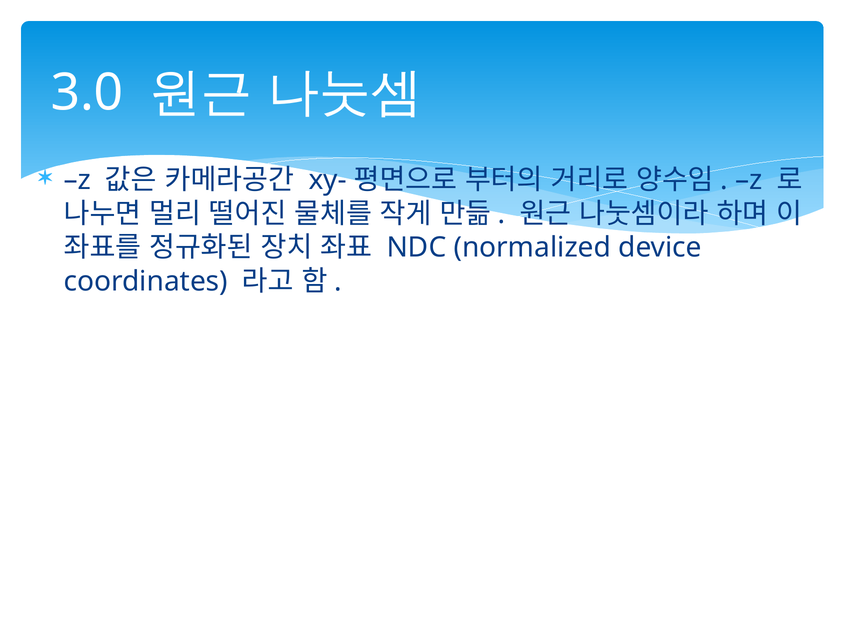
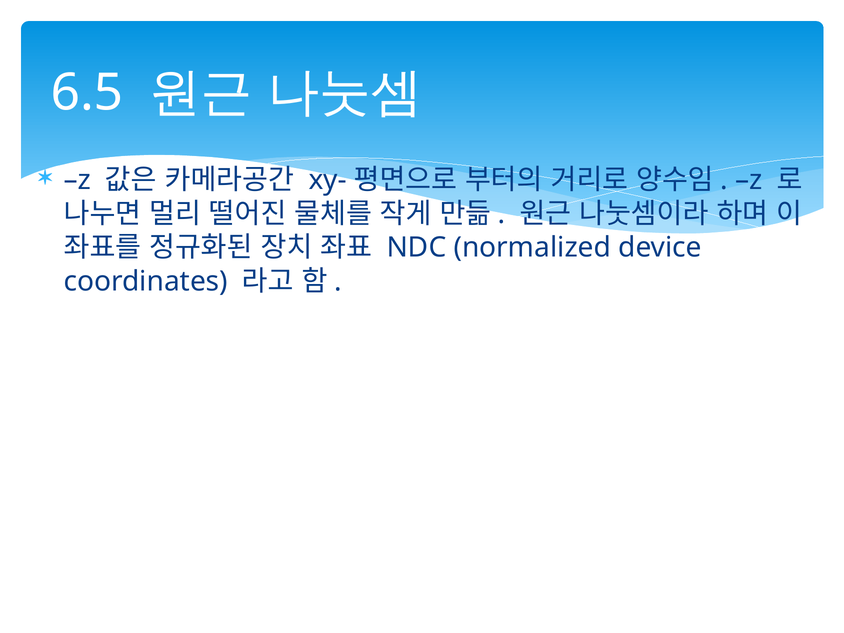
3.0: 3.0 -> 6.5
